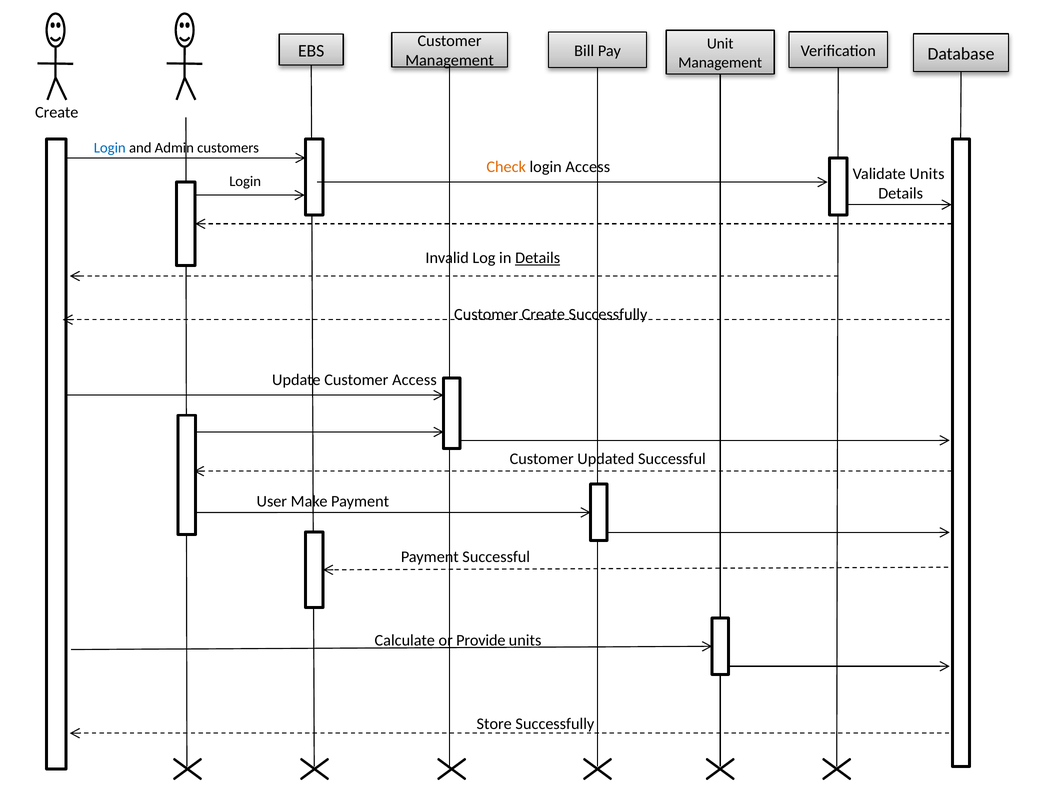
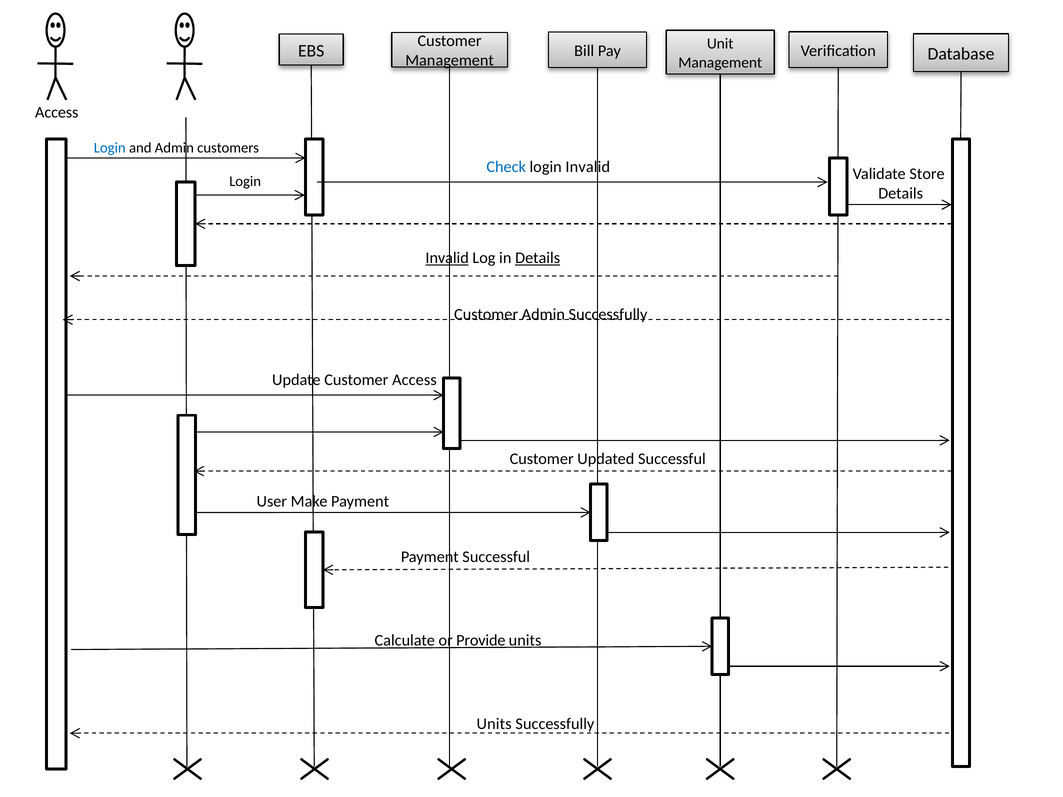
Create at (57, 113): Create -> Access
Check colour: orange -> blue
login Access: Access -> Invalid
Validate Units: Units -> Store
Invalid at (447, 258) underline: none -> present
Customer Create: Create -> Admin
Store at (494, 724): Store -> Units
